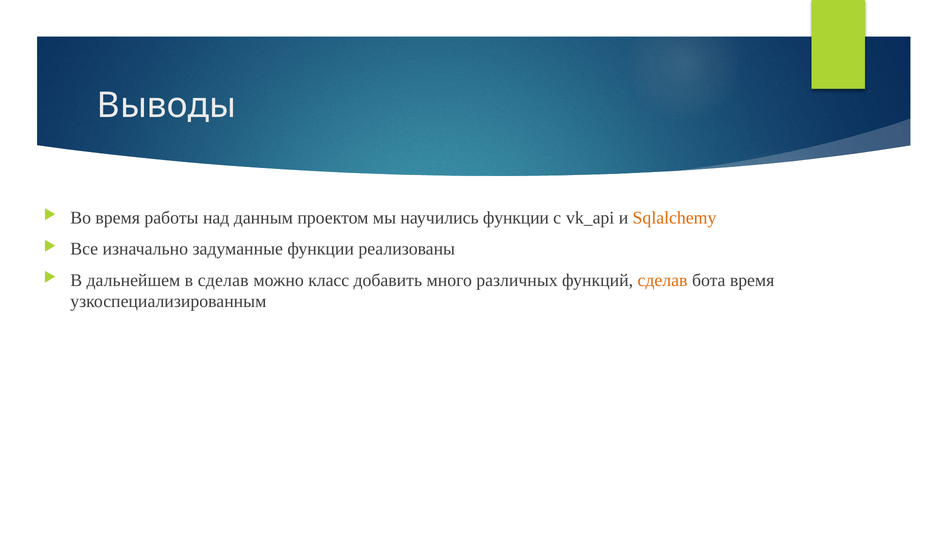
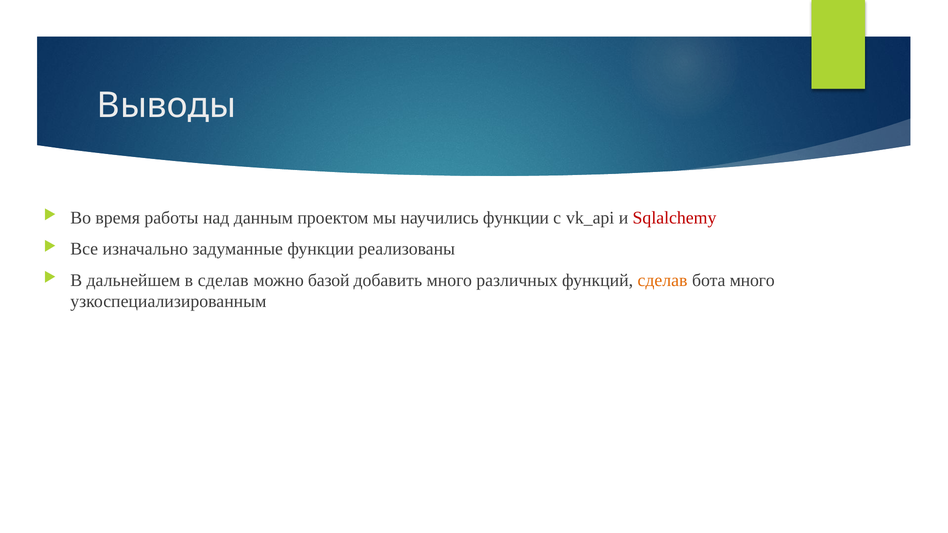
Sqlalchemy colour: orange -> red
класс: класс -> базой
бота время: время -> много
